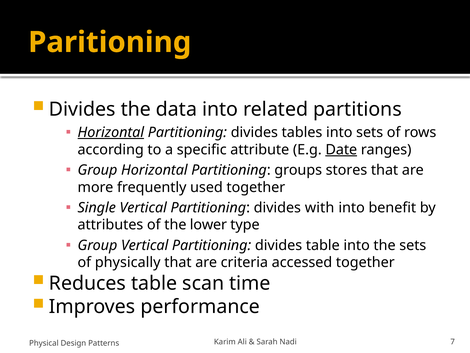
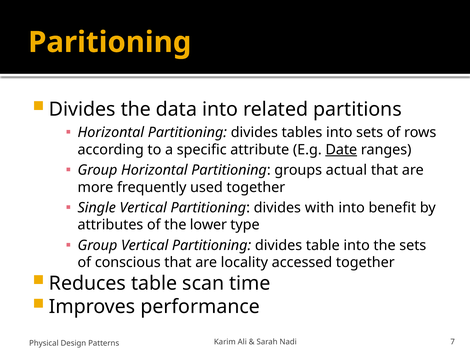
Horizontal at (111, 132) underline: present -> none
stores: stores -> actual
physically: physically -> conscious
criteria: criteria -> locality
